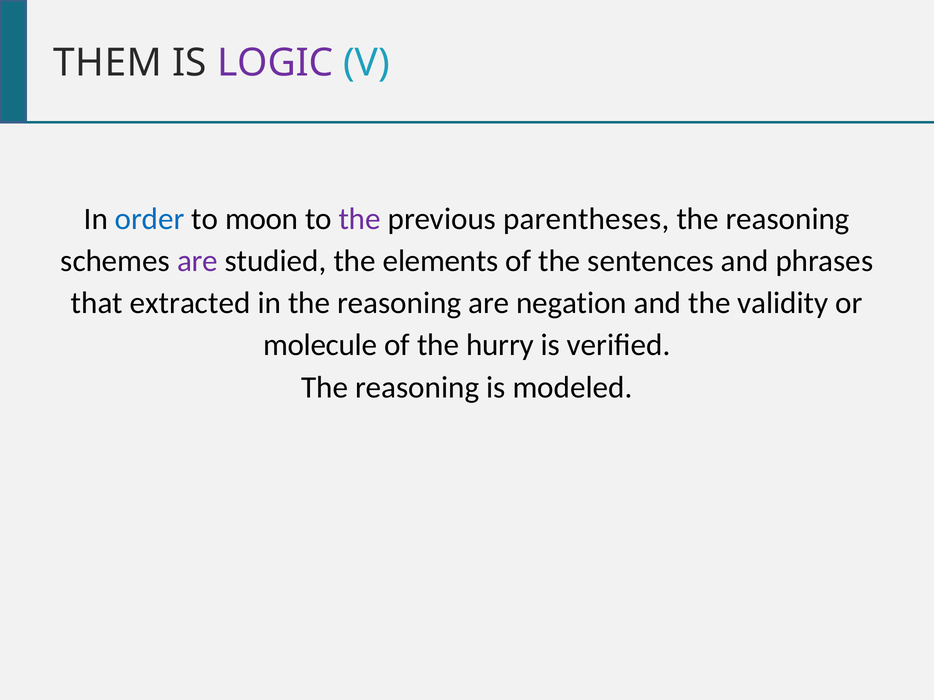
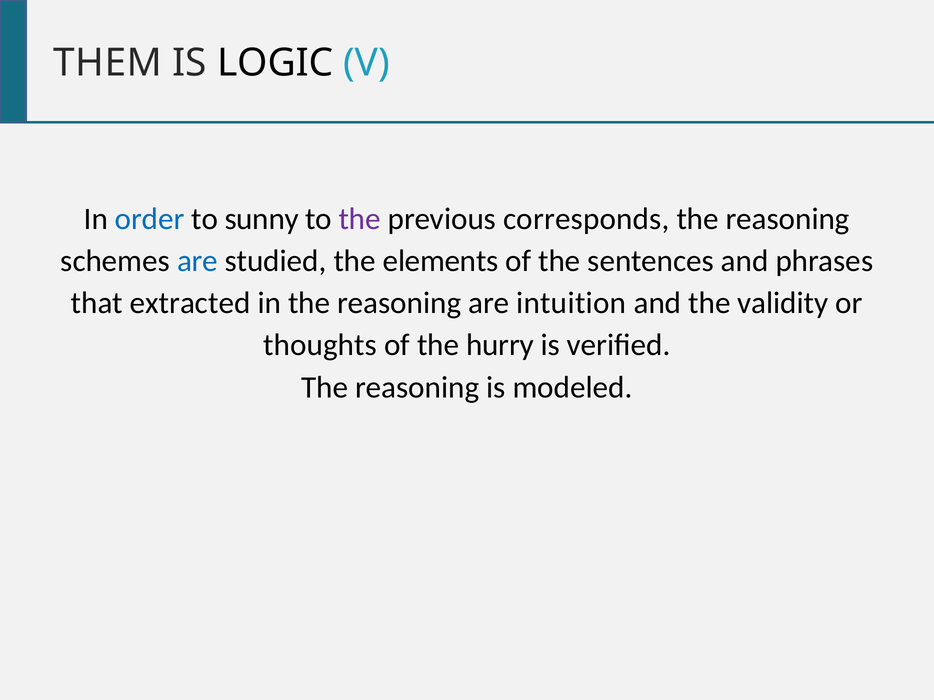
LOGIC colour: purple -> black
moon: moon -> sunny
parentheses: parentheses -> corresponds
are at (198, 261) colour: purple -> blue
negation: negation -> intuition
molecule: molecule -> thoughts
